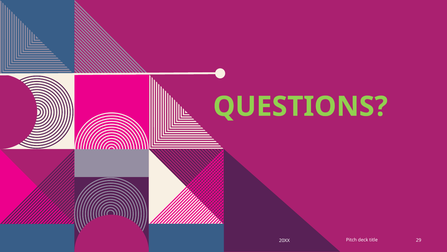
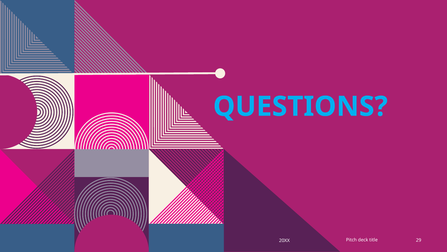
QUESTIONS colour: light green -> light blue
